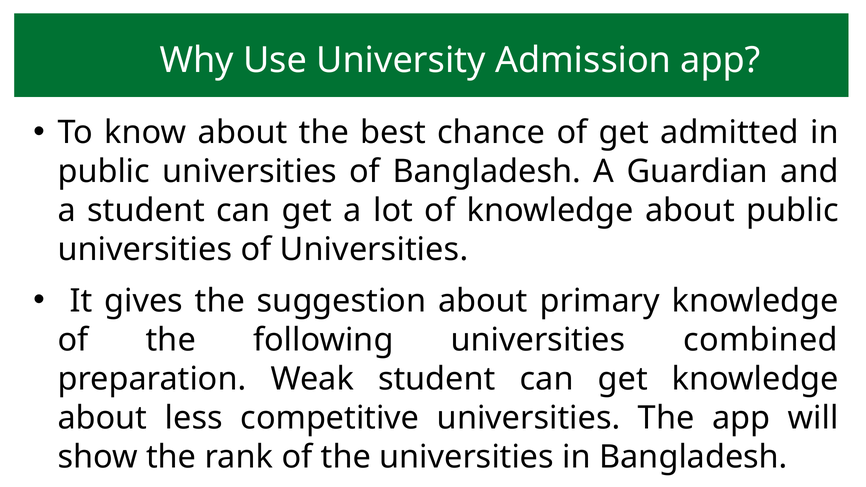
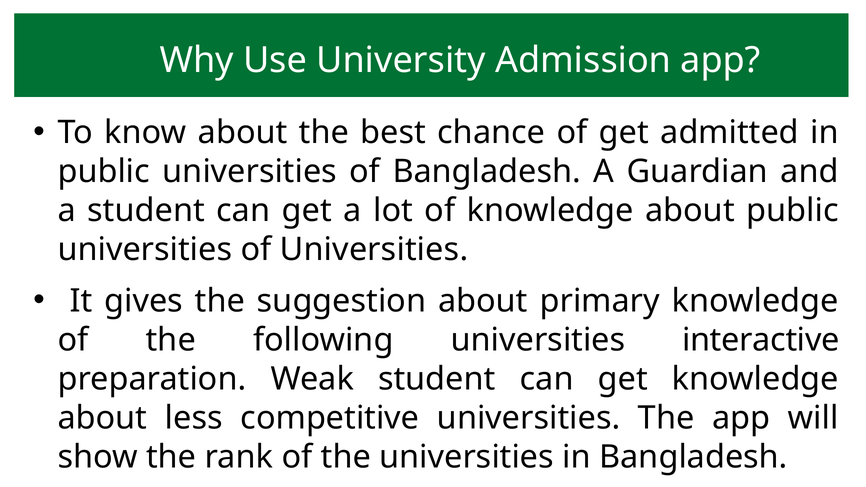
combined: combined -> interactive
